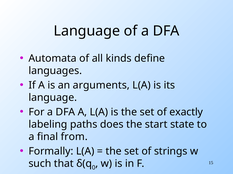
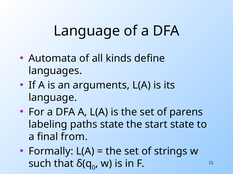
exactly: exactly -> parens
paths does: does -> state
